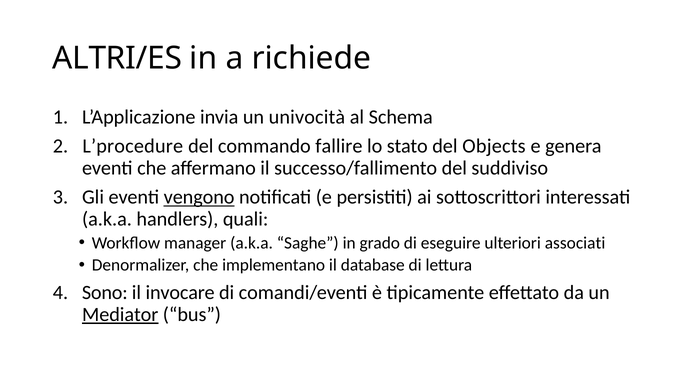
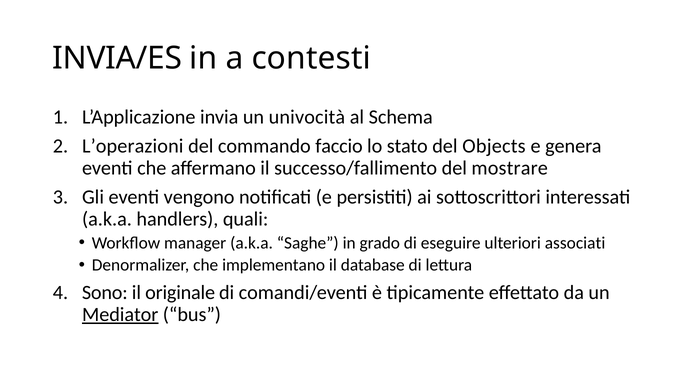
ALTRI/ES: ALTRI/ES -> INVIA/ES
richiede: richiede -> contesti
L’procedure: L’procedure -> L’operazioni
fallire: fallire -> faccio
suddiviso: suddiviso -> mostrare
vengono underline: present -> none
invocare: invocare -> originale
